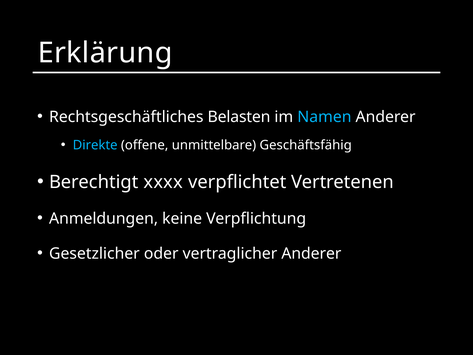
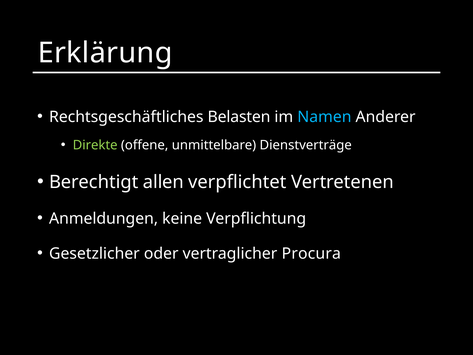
Direkte colour: light blue -> light green
Geschäftsfähig: Geschäftsfähig -> Dienstverträge
xxxx: xxxx -> allen
vertraglicher Anderer: Anderer -> Procura
